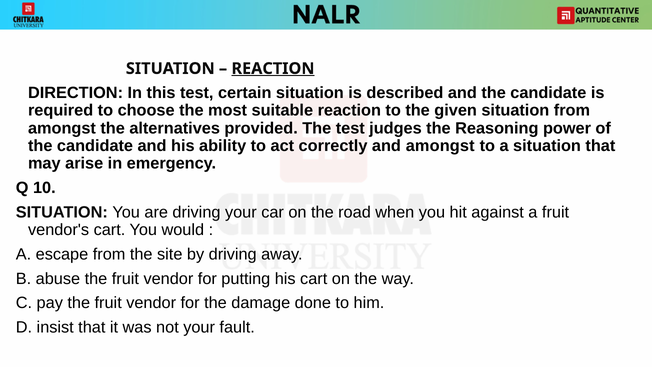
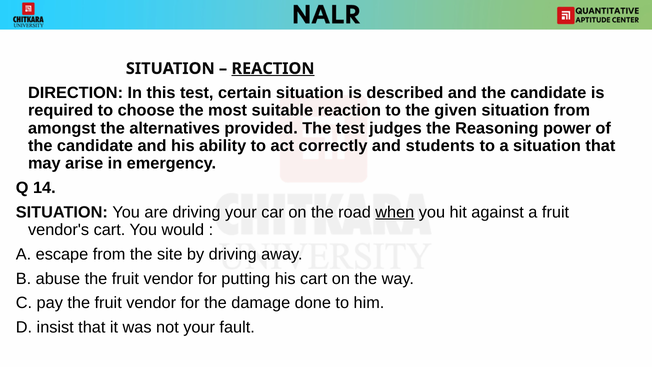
and amongst: amongst -> students
10: 10 -> 14
when underline: none -> present
